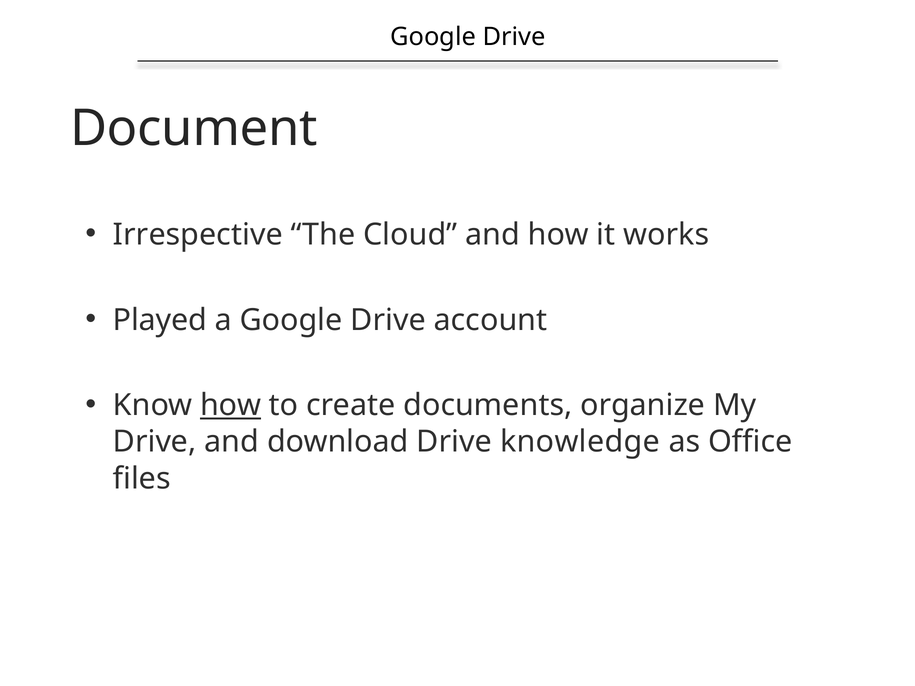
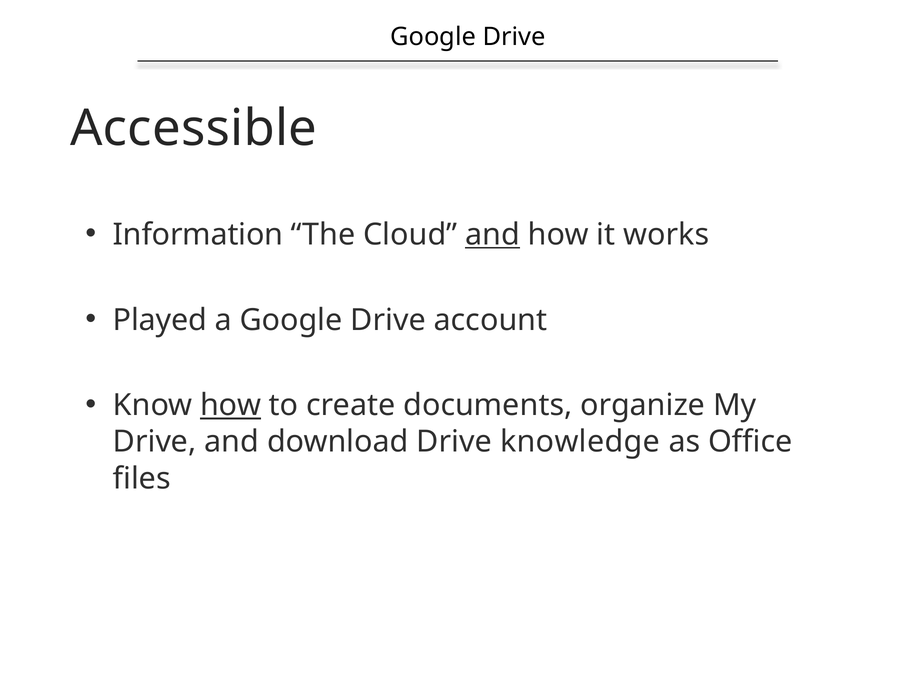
Document: Document -> Accessible
Irrespective: Irrespective -> Information
and at (493, 235) underline: none -> present
